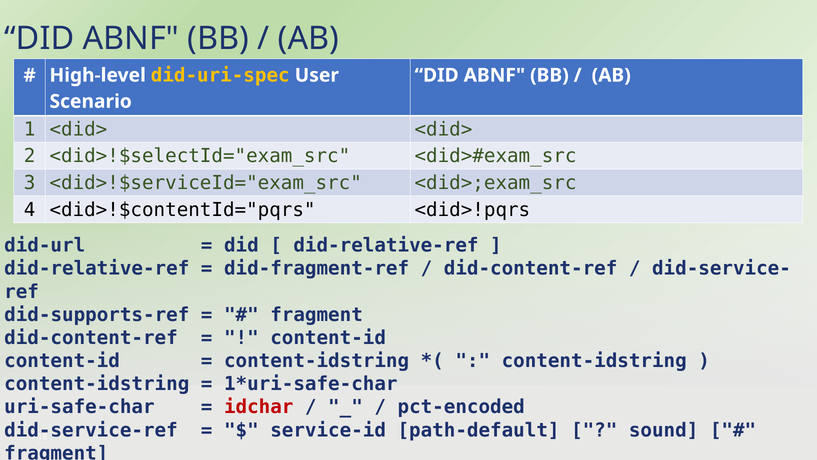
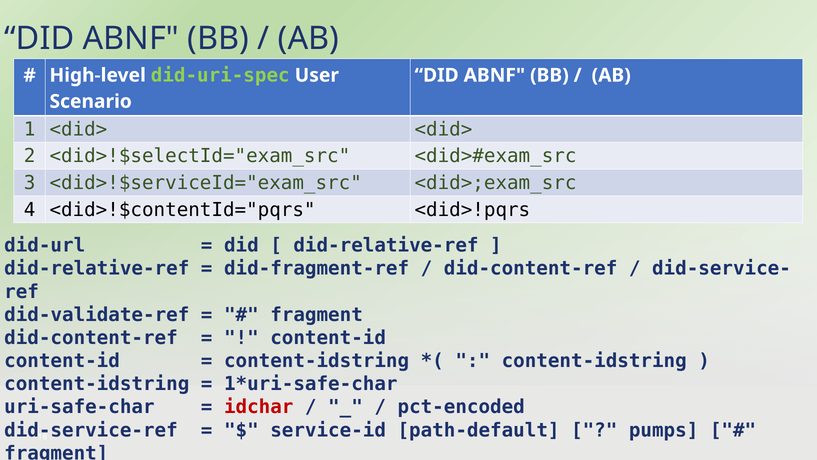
did-uri-spec colour: yellow -> light green
did-supports-ref: did-supports-ref -> did-validate-ref
sound: sound -> pumps
